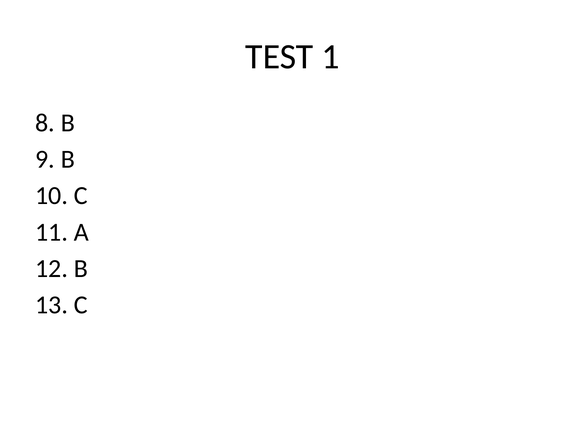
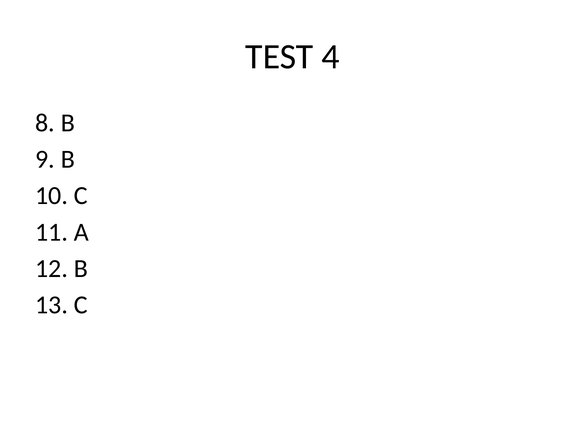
1: 1 -> 4
